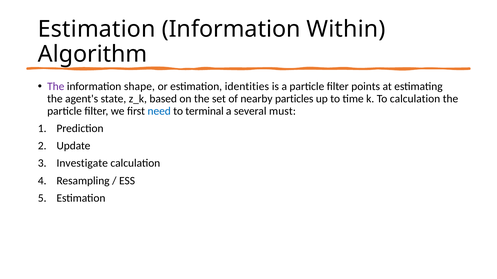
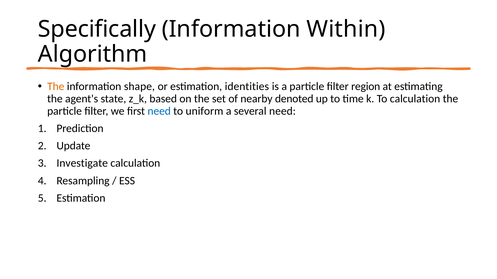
Estimation at (97, 29): Estimation -> Specifically
The at (56, 87) colour: purple -> orange
points: points -> region
particles: particles -> denoted
terminal: terminal -> uniform
several must: must -> need
